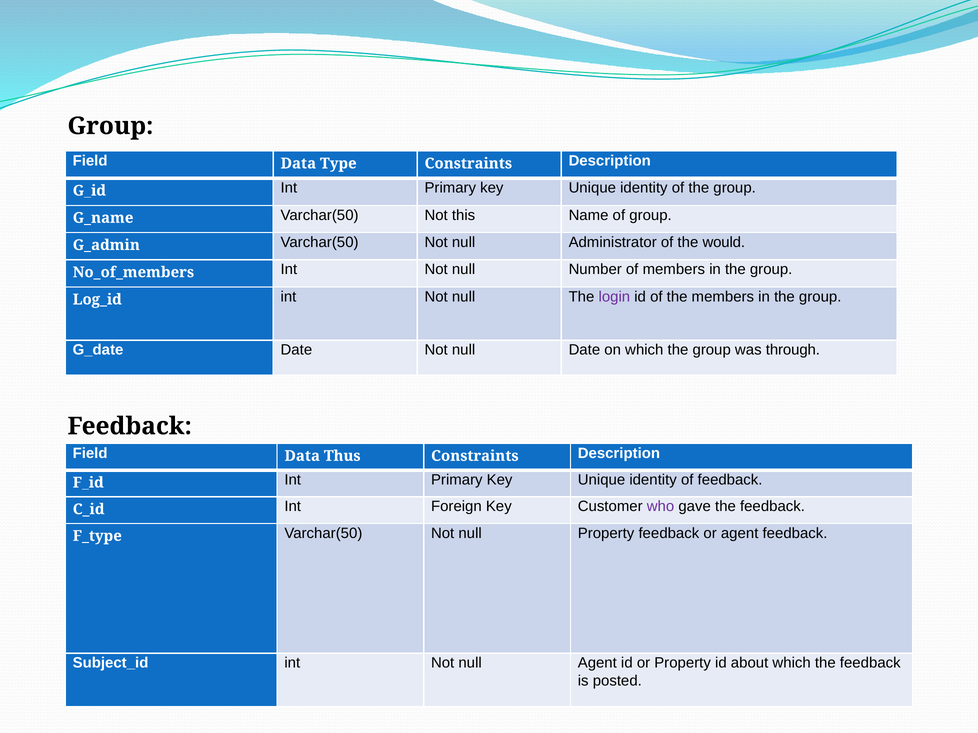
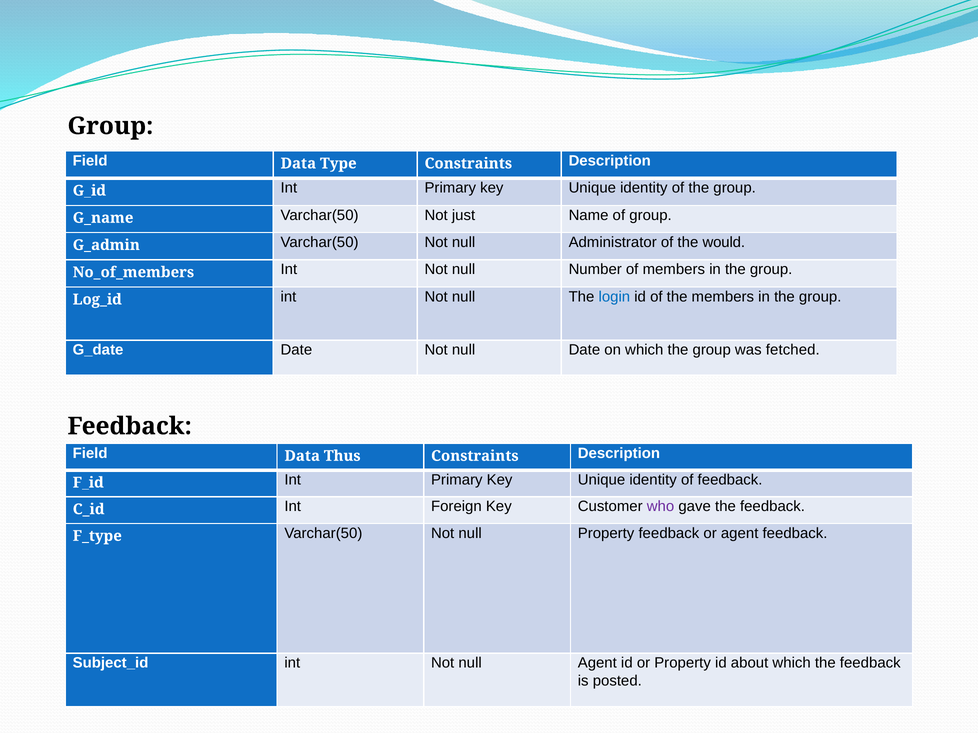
this: this -> just
login colour: purple -> blue
through: through -> fetched
